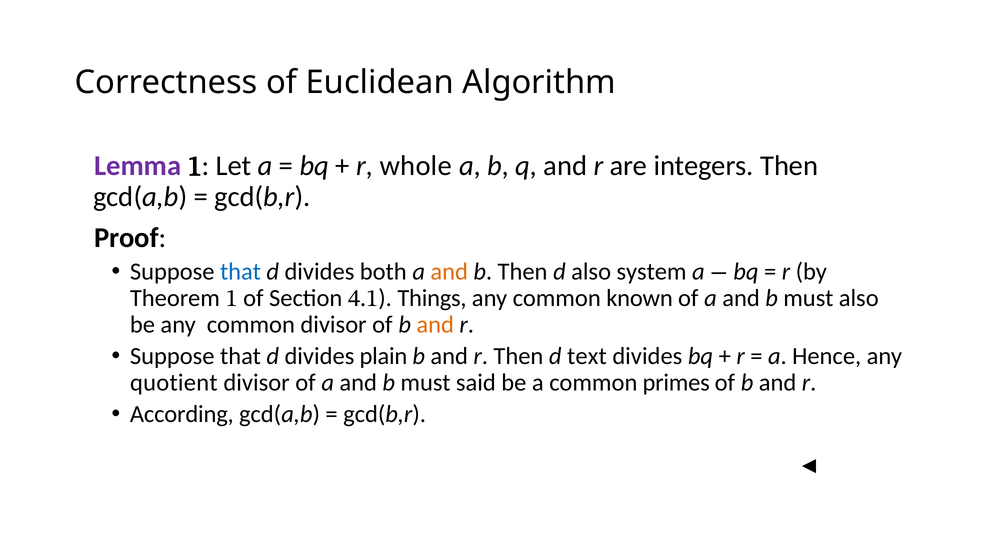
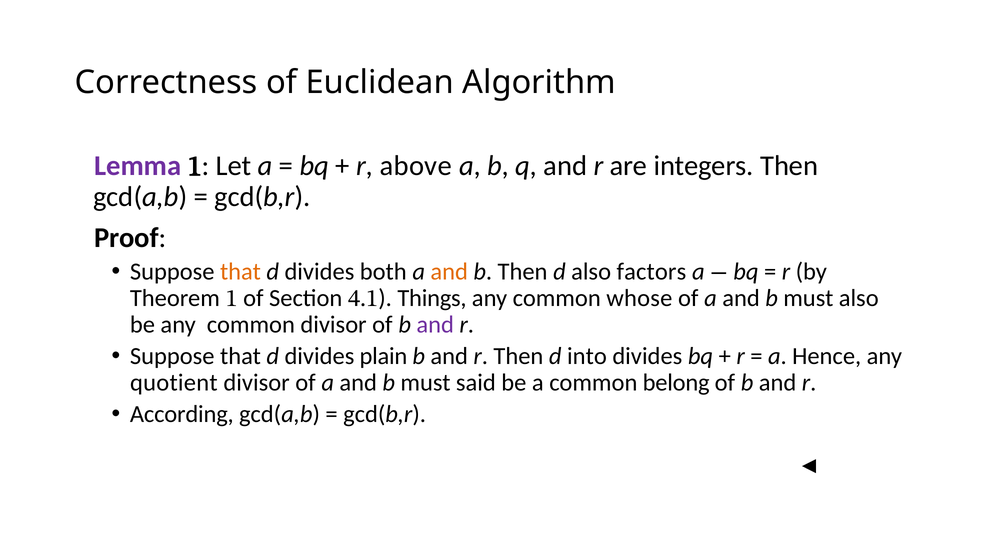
whole: whole -> above
that at (241, 272) colour: blue -> orange
system: system -> factors
known: known -> whose
and at (435, 324) colour: orange -> purple
text: text -> into
primes: primes -> belong
